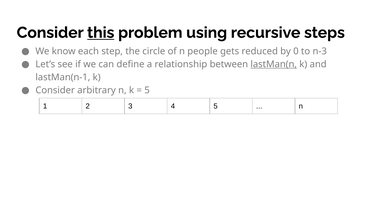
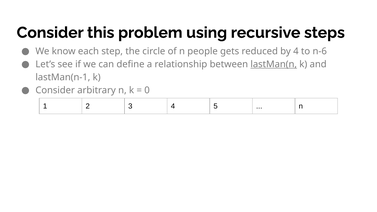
this underline: present -> none
by 0: 0 -> 4
n-3: n-3 -> n-6
5 at (147, 90): 5 -> 0
